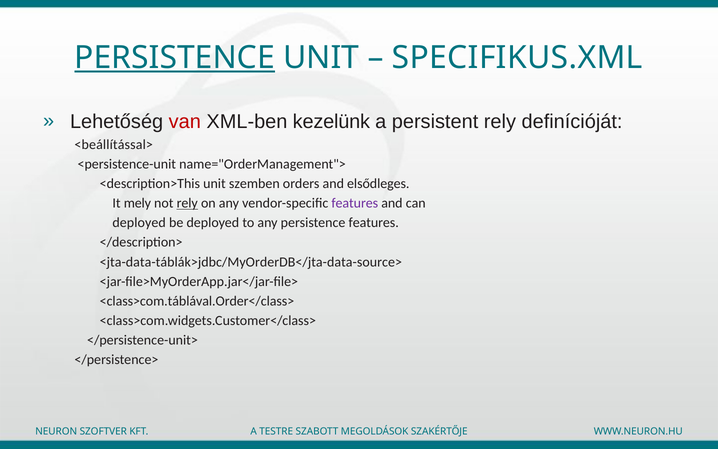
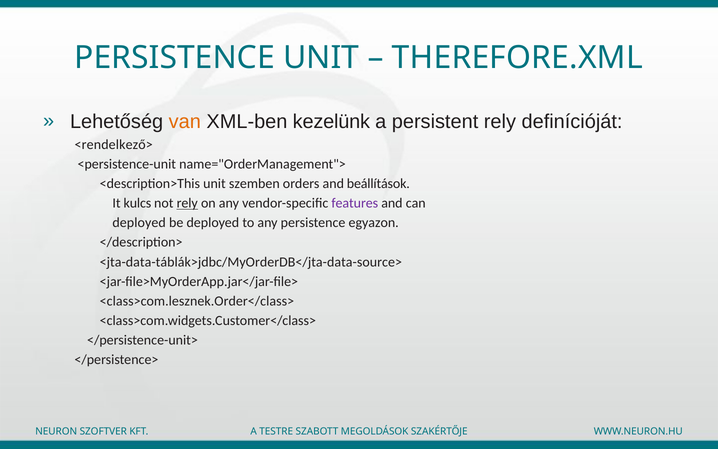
PERSISTENCE at (175, 58) underline: present -> none
SPECIFIKUS.XML: SPECIFIKUS.XML -> THEREFORE.XML
van colour: red -> orange
<beállítással>: <beállítással> -> <rendelkező>
elsődleges: elsődleges -> beállítások
mely: mely -> kulcs
persistence features: features -> egyazon
<class>com.táblával.Order</class>: <class>com.táblával.Order</class> -> <class>com.lesznek.Order</class>
